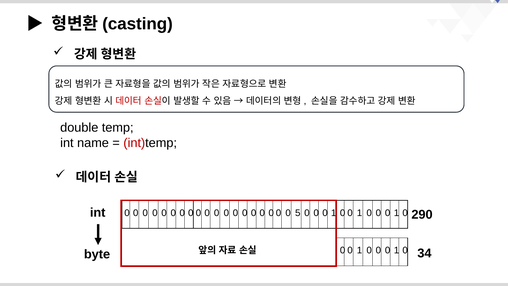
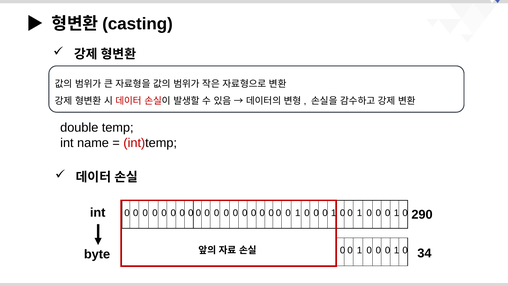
5 at (298, 213): 5 -> 1
